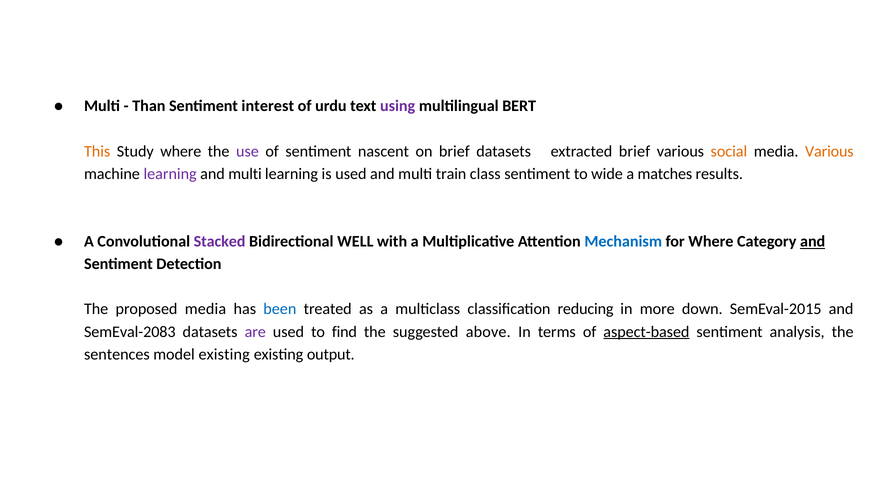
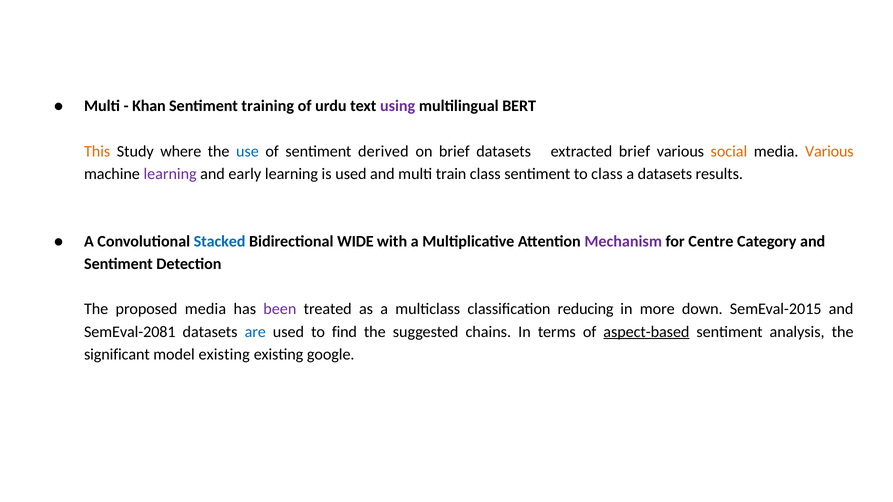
Than: Than -> Khan
interest: interest -> training
use colour: purple -> blue
nascent: nascent -> derived
multi at (245, 174): multi -> early
to wide: wide -> class
a matches: matches -> datasets
Stacked colour: purple -> blue
WELL: WELL -> WIDE
Mechanism colour: blue -> purple
for Where: Where -> Centre
and at (813, 242) underline: present -> none
been colour: blue -> purple
SemEval-2083: SemEval-2083 -> SemEval-2081
are colour: purple -> blue
above: above -> chains
sentences: sentences -> significant
output: output -> google
